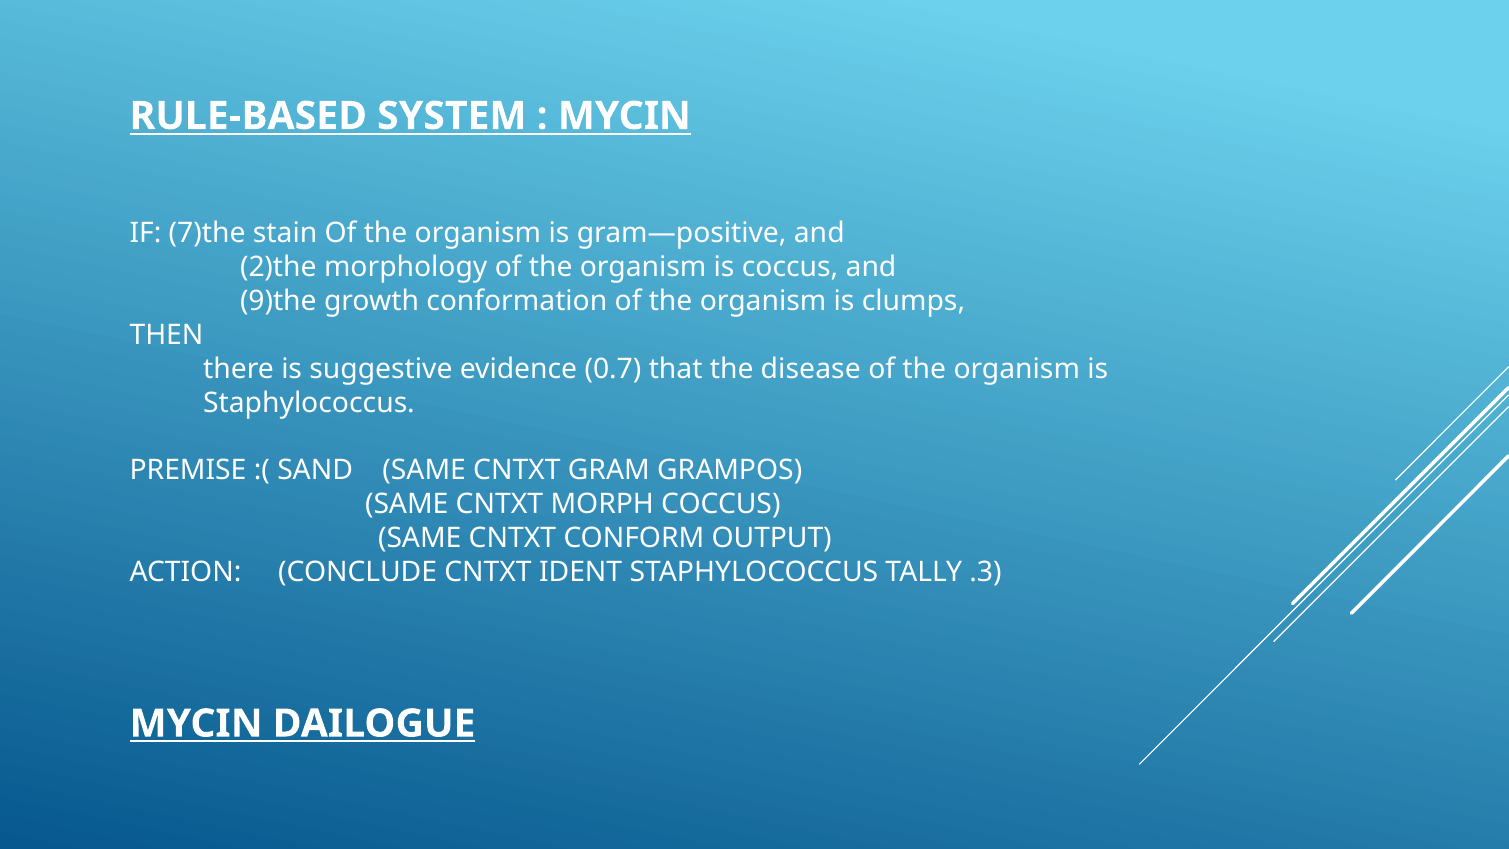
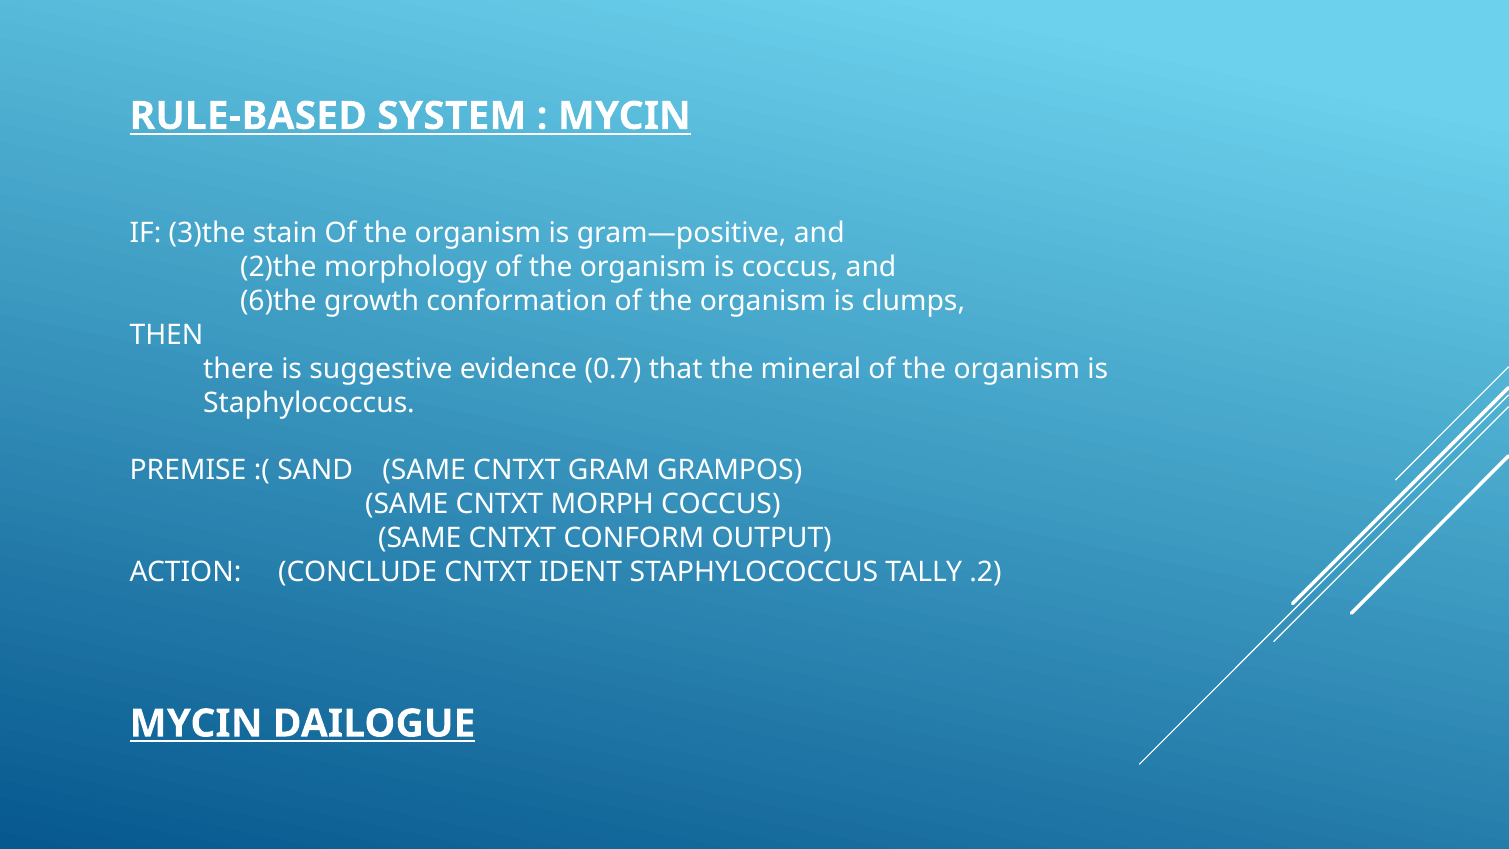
7)the: 7)the -> 3)the
9)the: 9)the -> 6)the
disease: disease -> mineral
.3: .3 -> .2
